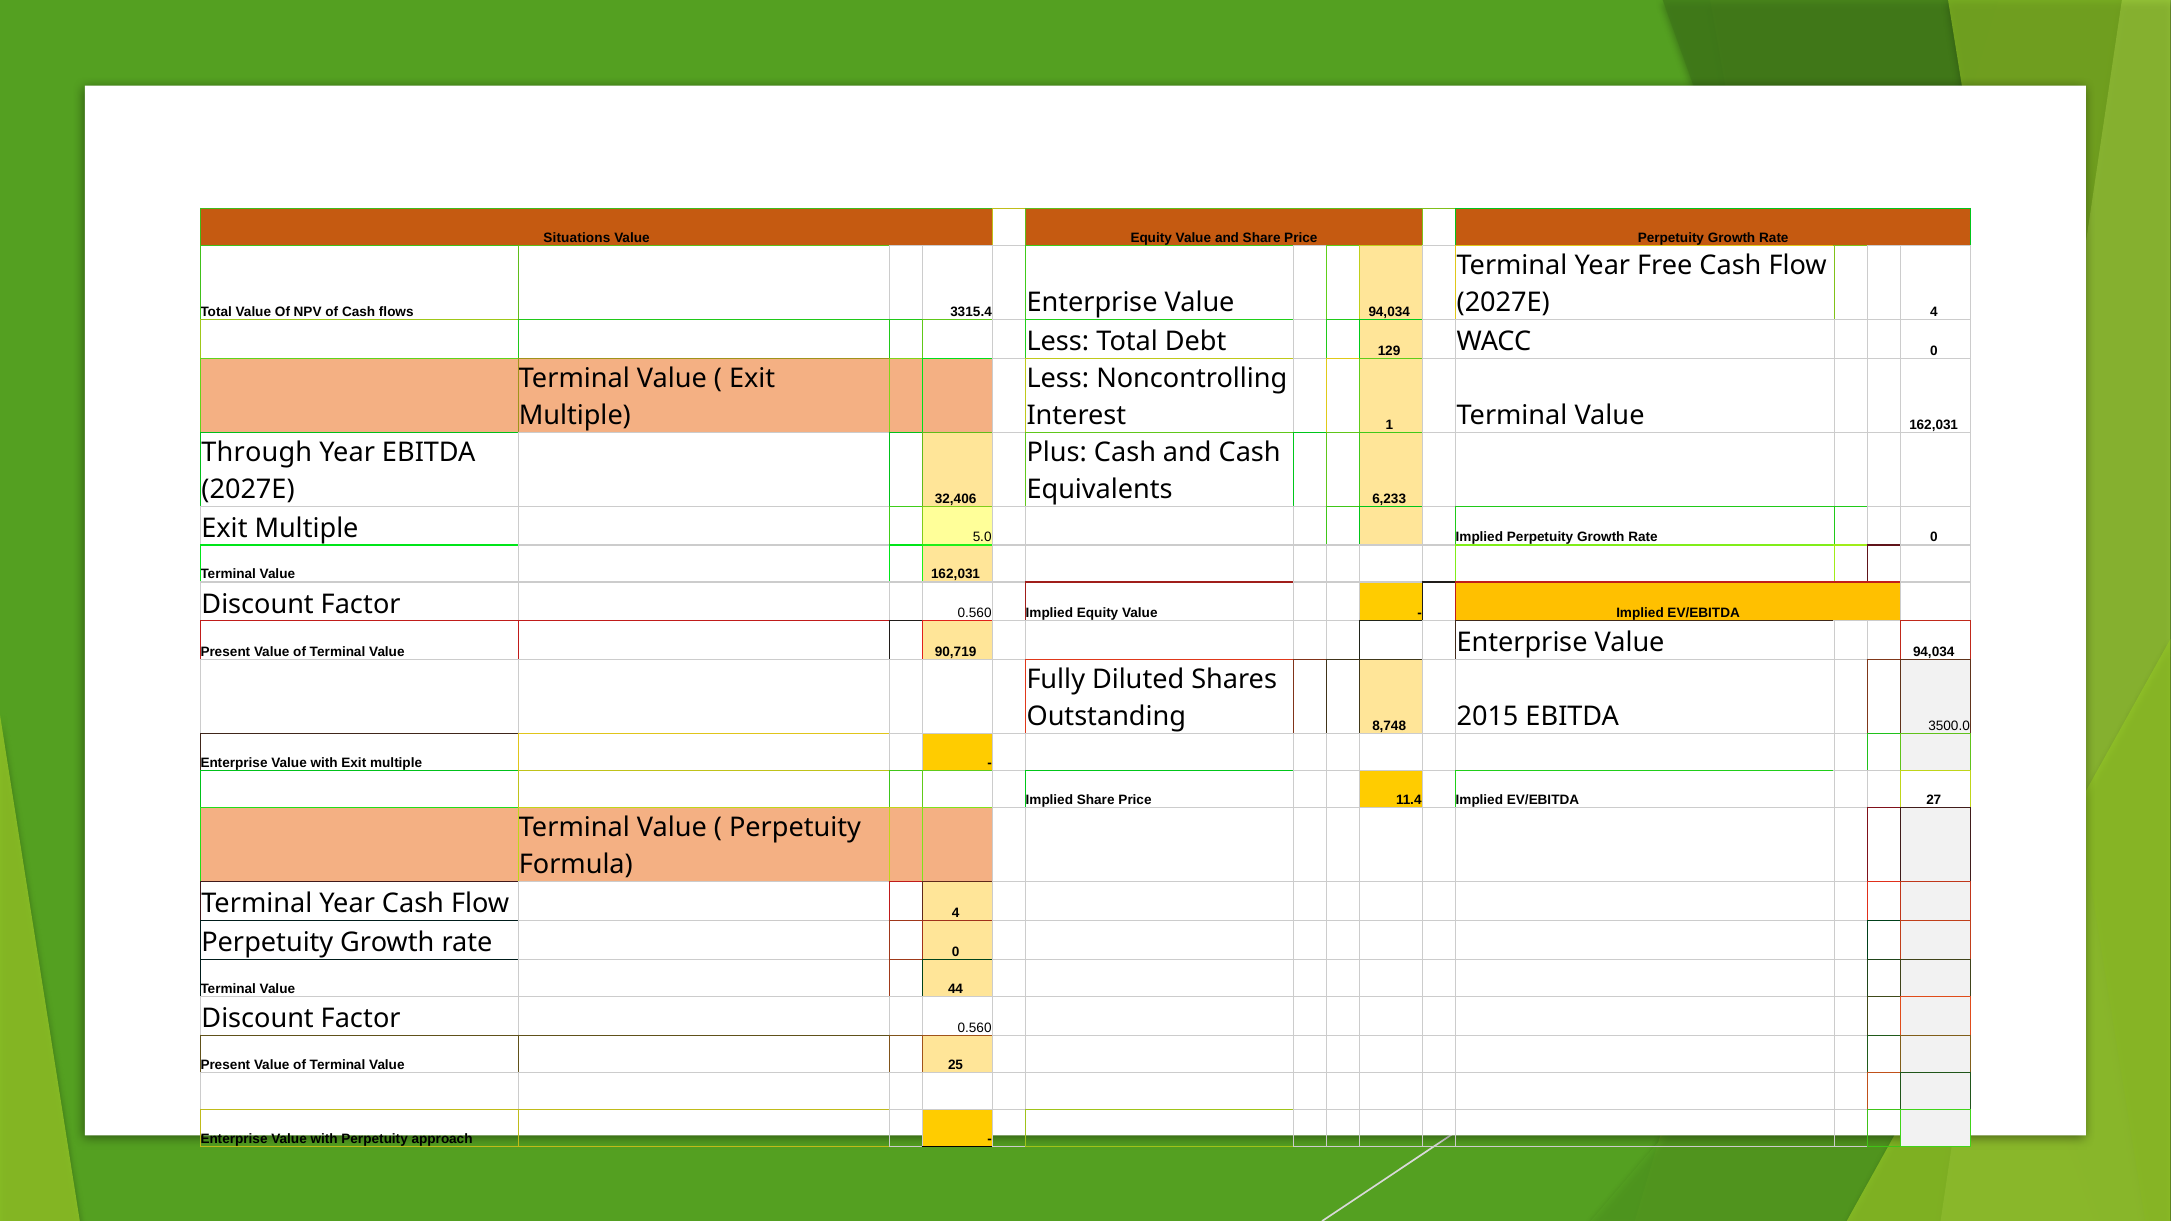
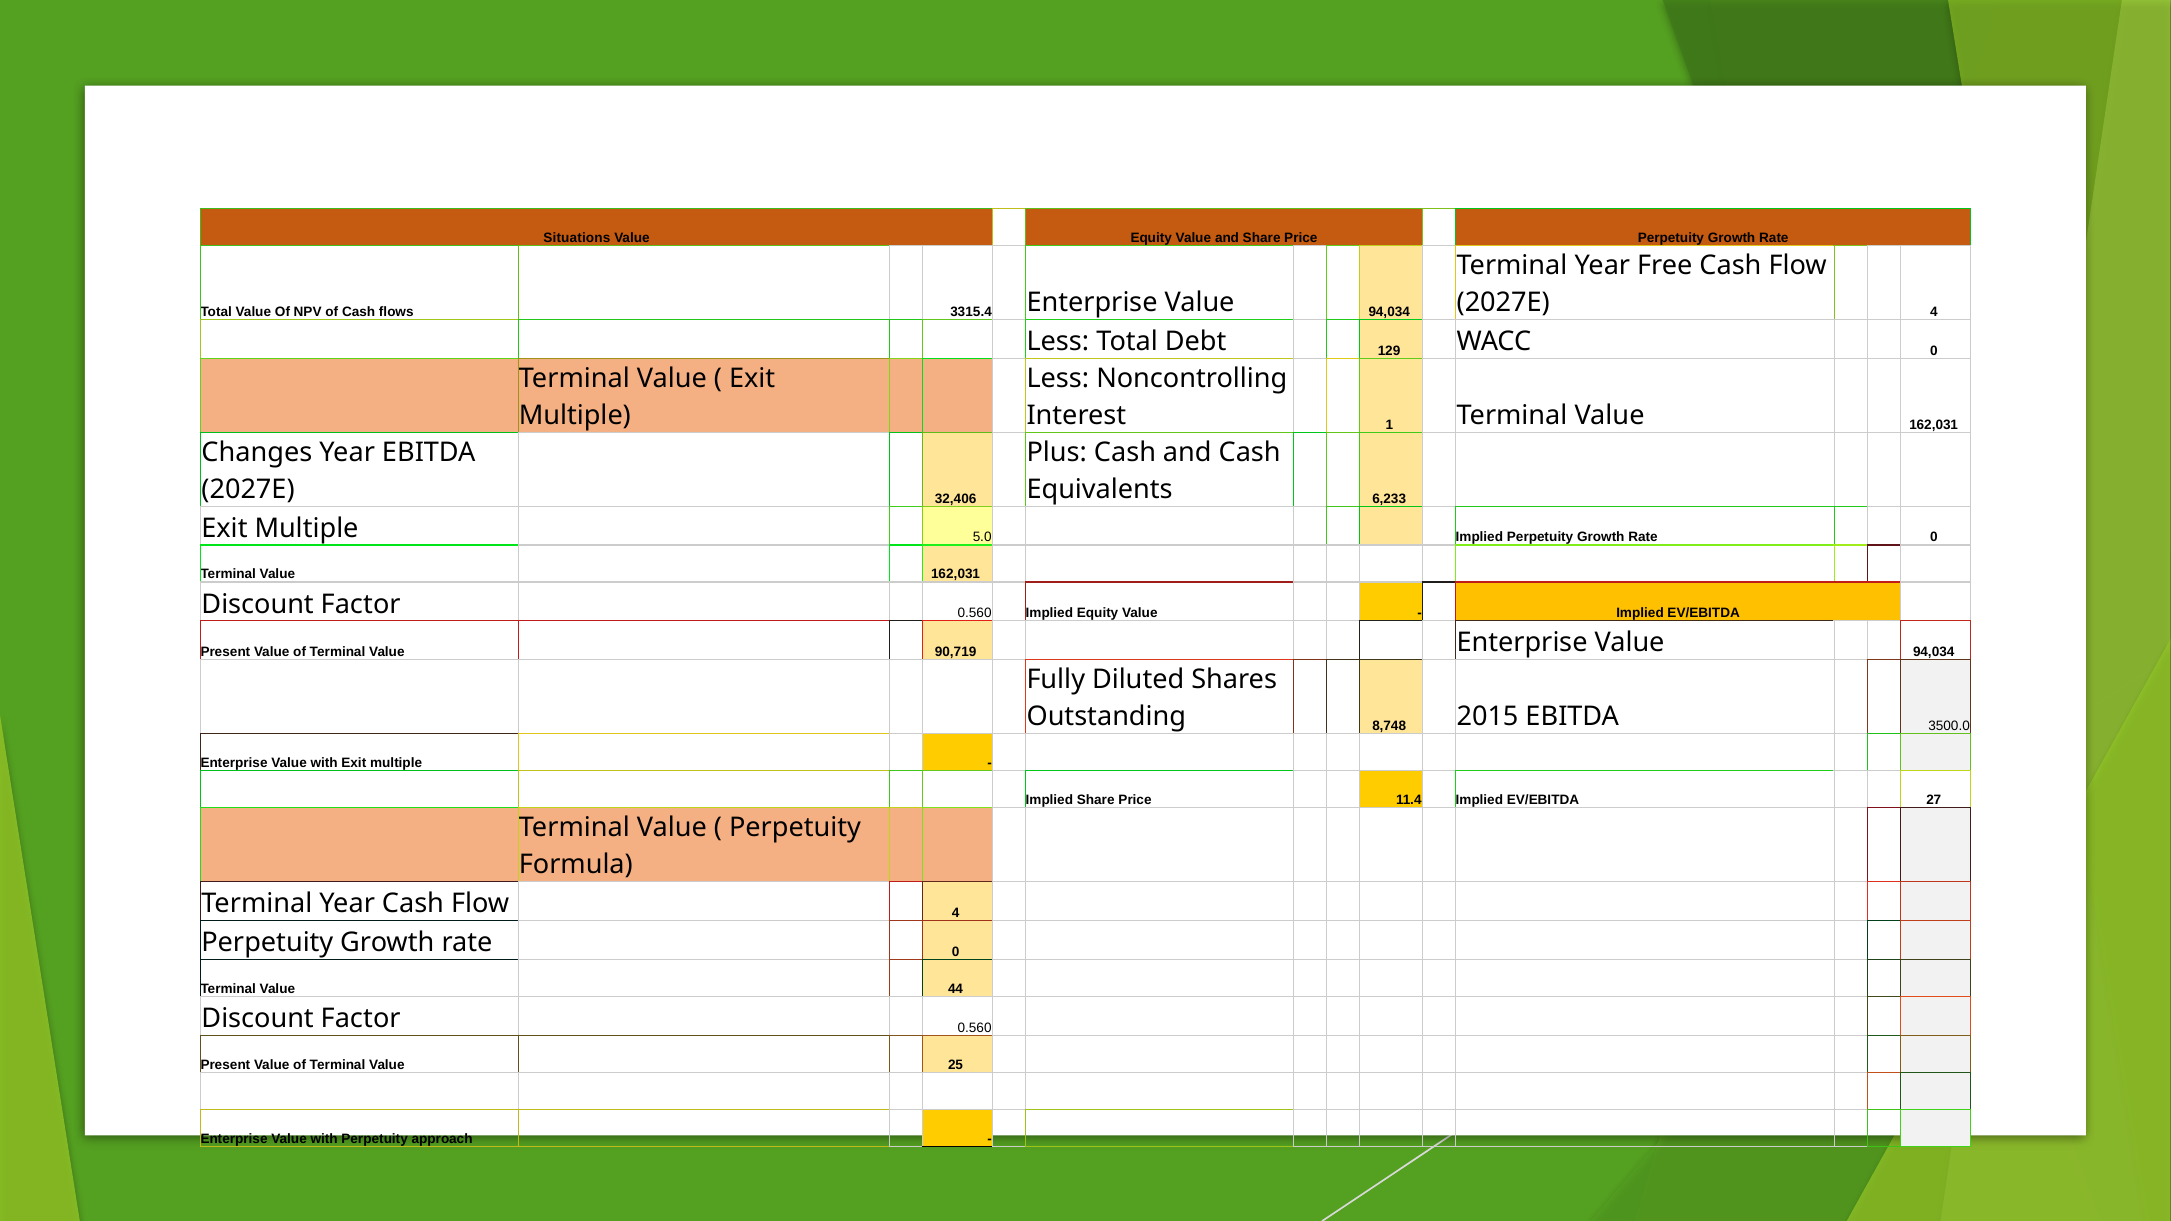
Through: Through -> Changes
